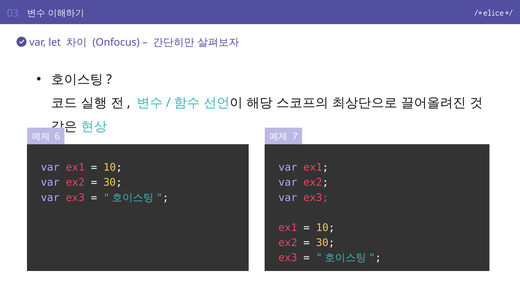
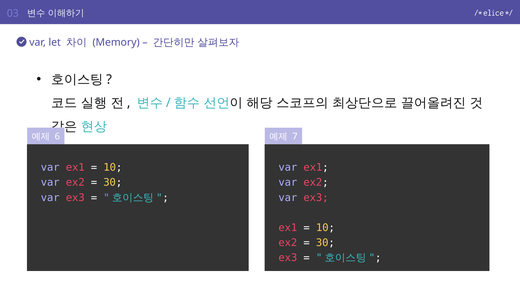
Onfocus: Onfocus -> Memory
